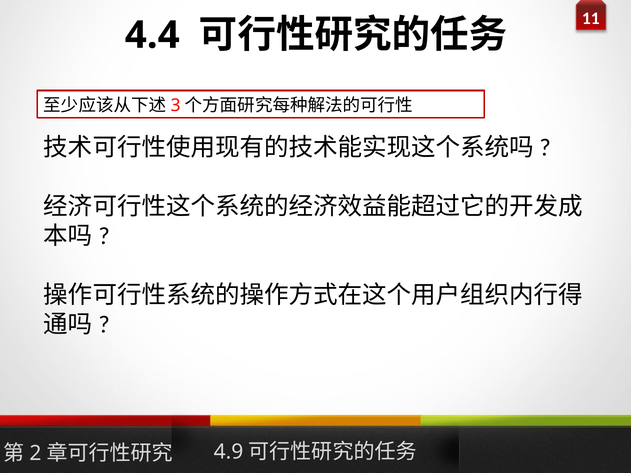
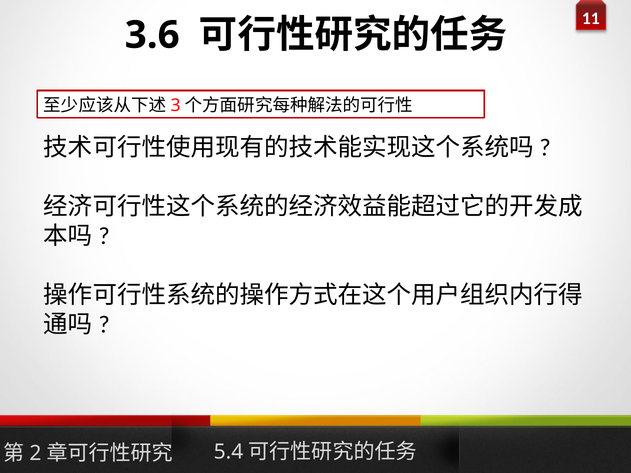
4.4: 4.4 -> 3.6
4.9: 4.9 -> 5.4
